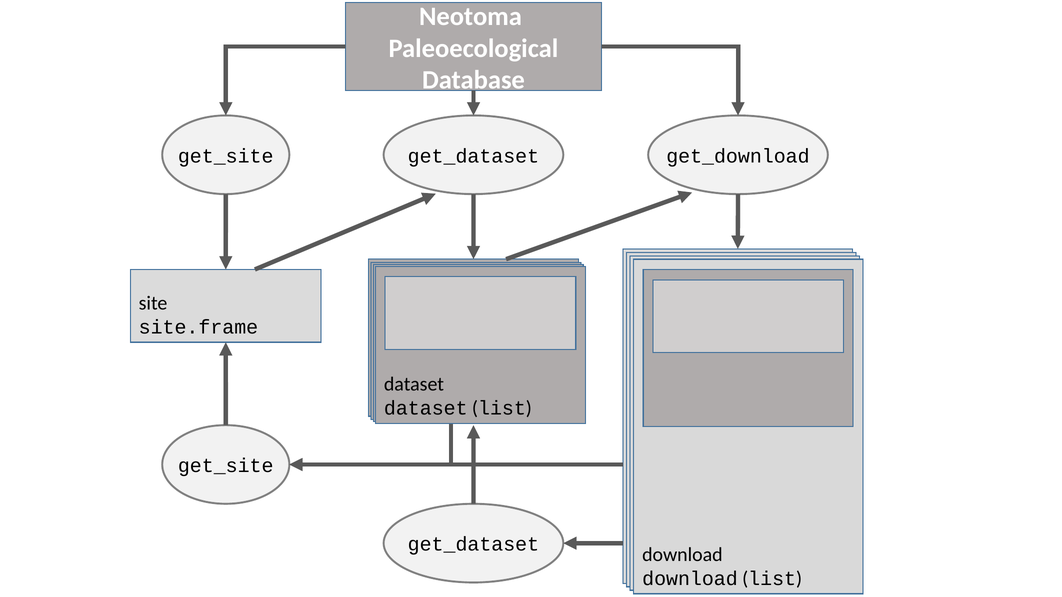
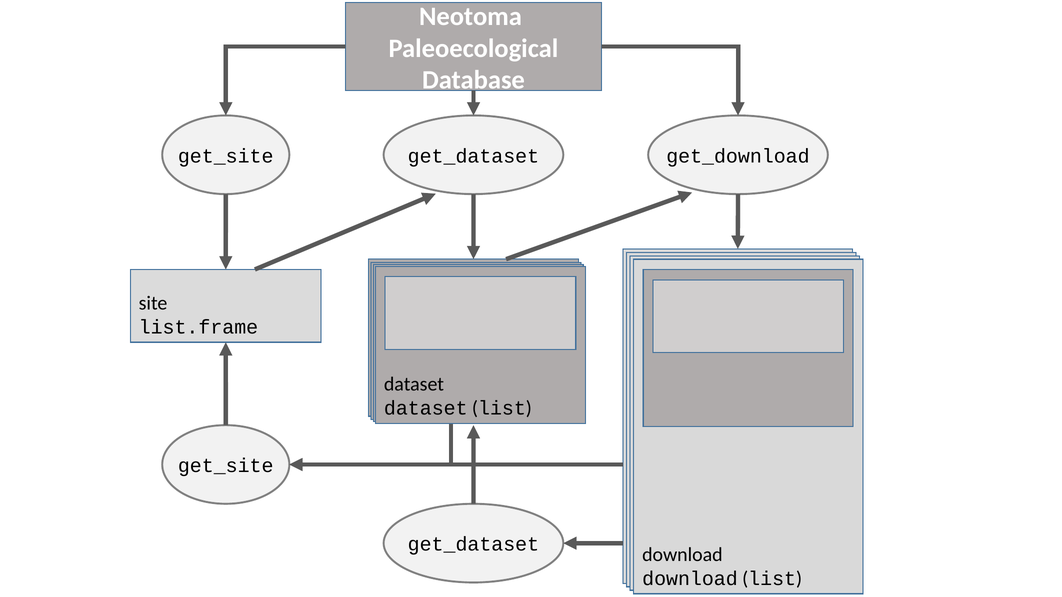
site.frame: site.frame -> list.frame
